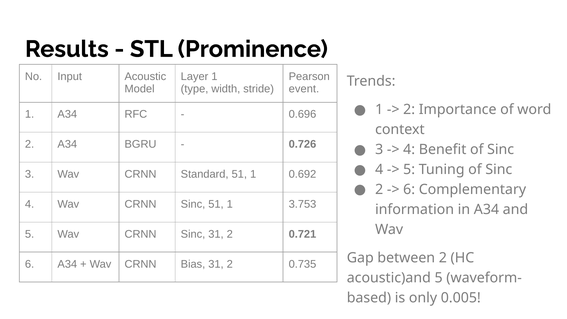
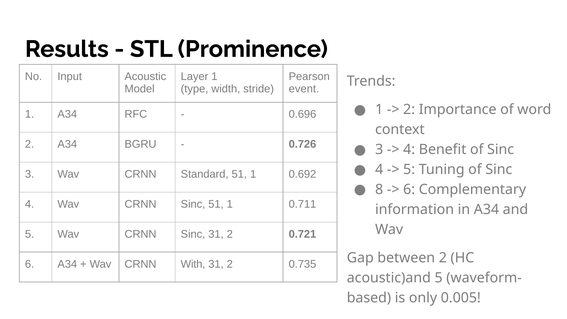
2 at (379, 189): 2 -> 8
3.753: 3.753 -> 0.711
Bias: Bias -> With
